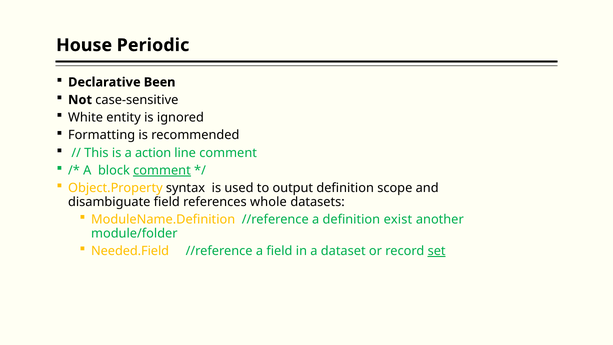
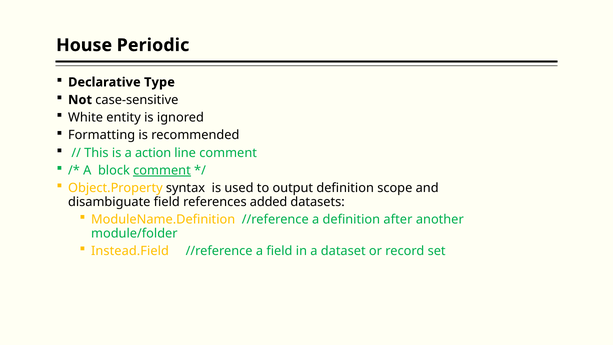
Been: Been -> Type
whole: whole -> added
exist: exist -> after
Needed.Field: Needed.Field -> Instead.Field
set underline: present -> none
